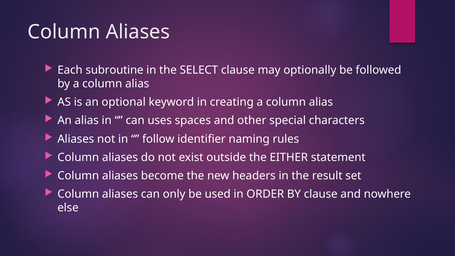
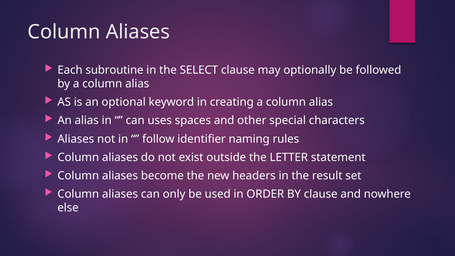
EITHER: EITHER -> LETTER
